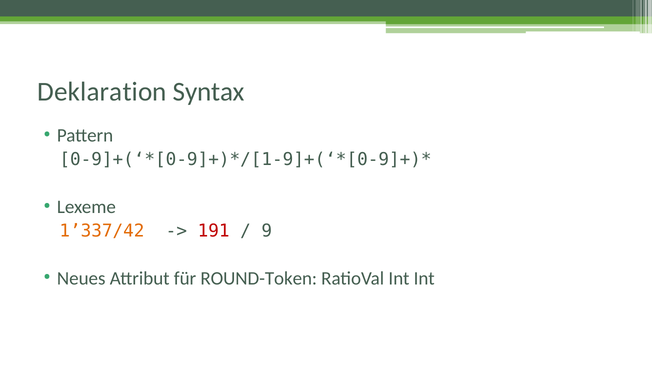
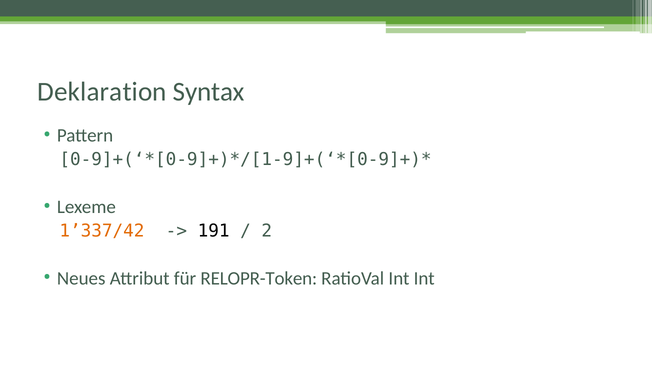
191 colour: red -> black
9: 9 -> 2
ROUND-Token: ROUND-Token -> RELOPR-Token
